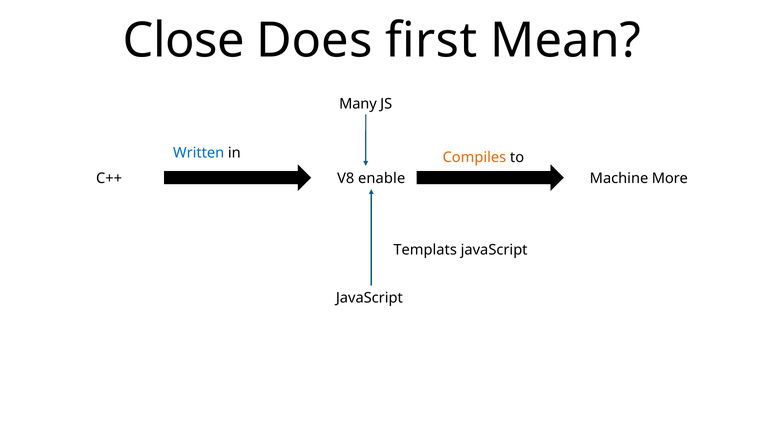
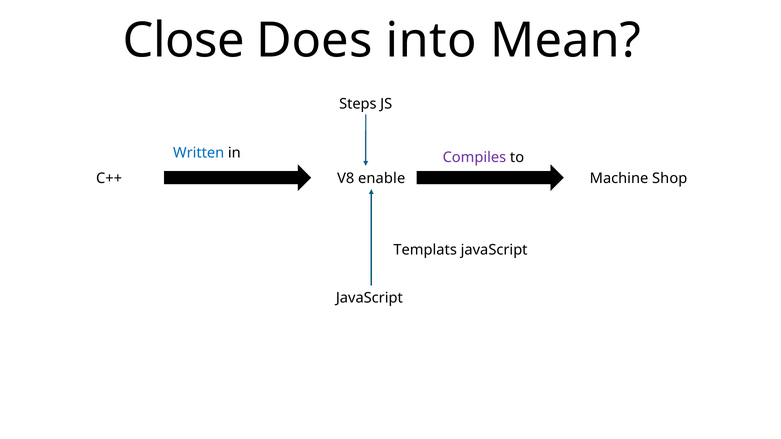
first: first -> into
Many: Many -> Steps
Compiles colour: orange -> purple
More: More -> Shop
